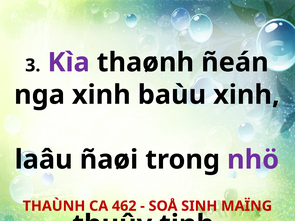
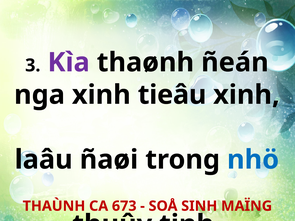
baùu: baùu -> tieâu
nhö colour: purple -> blue
462: 462 -> 673
